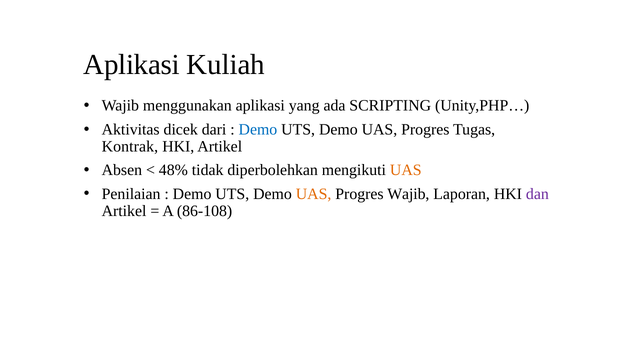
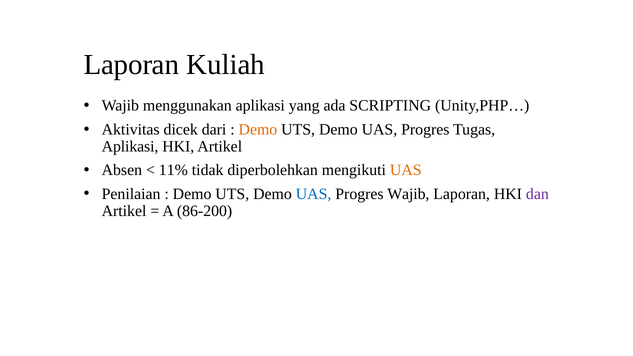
Aplikasi at (132, 65): Aplikasi -> Laporan
Demo at (258, 129) colour: blue -> orange
Kontrak at (130, 147): Kontrak -> Aplikasi
48%: 48% -> 11%
UAS at (314, 194) colour: orange -> blue
86-108: 86-108 -> 86-200
